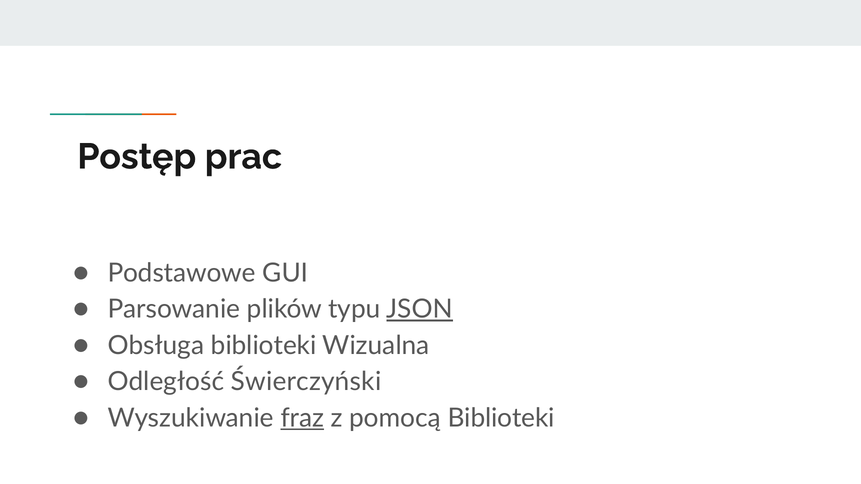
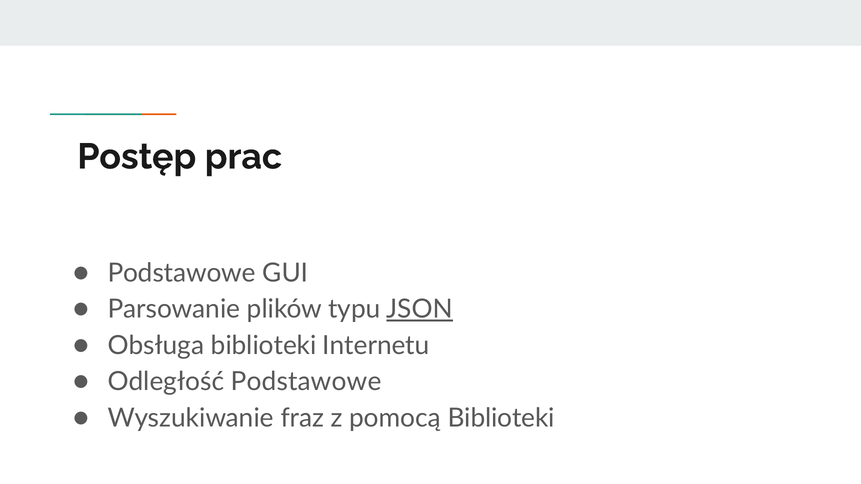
Wizualna: Wizualna -> Internetu
Odległość Świerczyński: Świerczyński -> Podstawowe
fraz underline: present -> none
